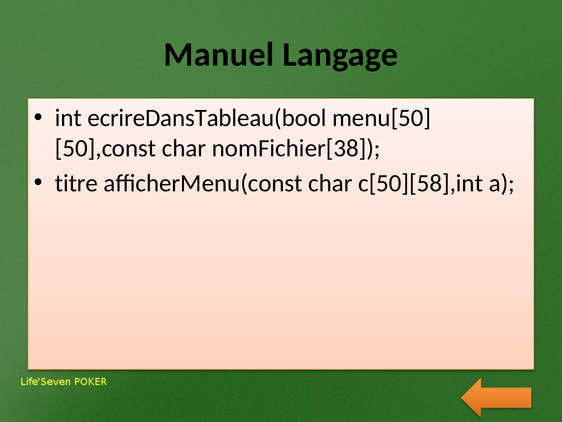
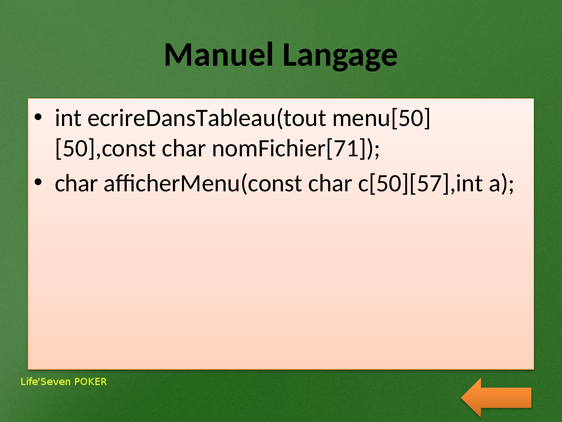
ecrireDansTableau(bool: ecrireDansTableau(bool -> ecrireDansTableau(tout
nomFichier[38: nomFichier[38 -> nomFichier[71
titre at (76, 183): titre -> char
c[50][58],int: c[50][58],int -> c[50][57],int
